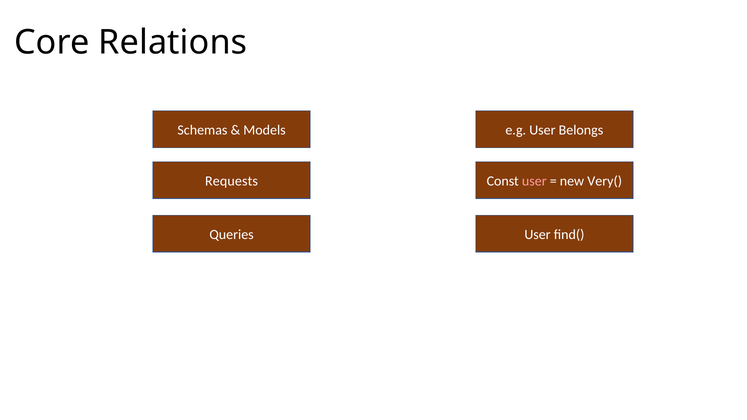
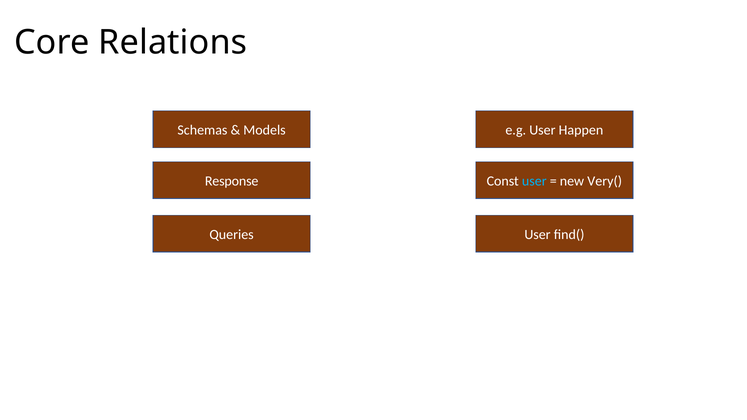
Belongs: Belongs -> Happen
Requests: Requests -> Response
user at (534, 181) colour: pink -> light blue
